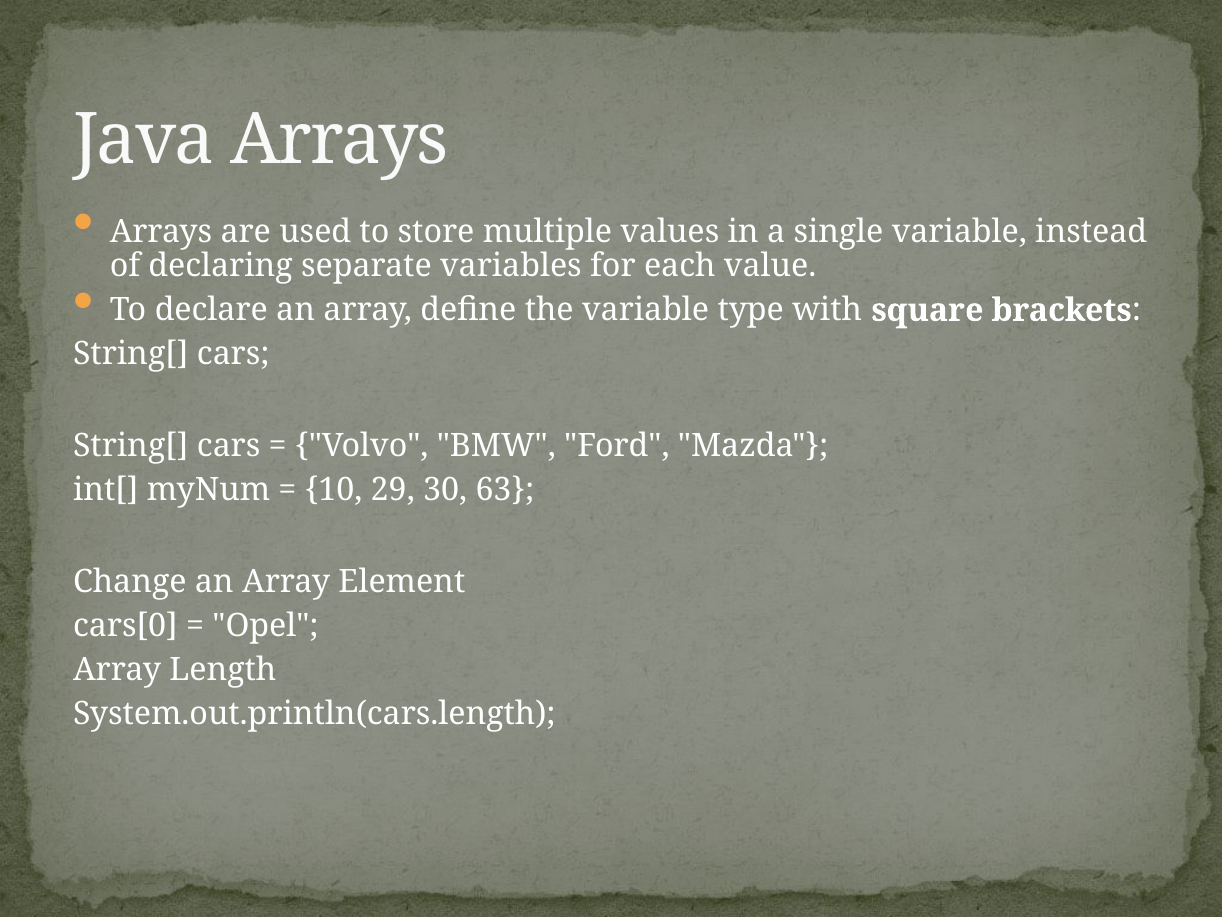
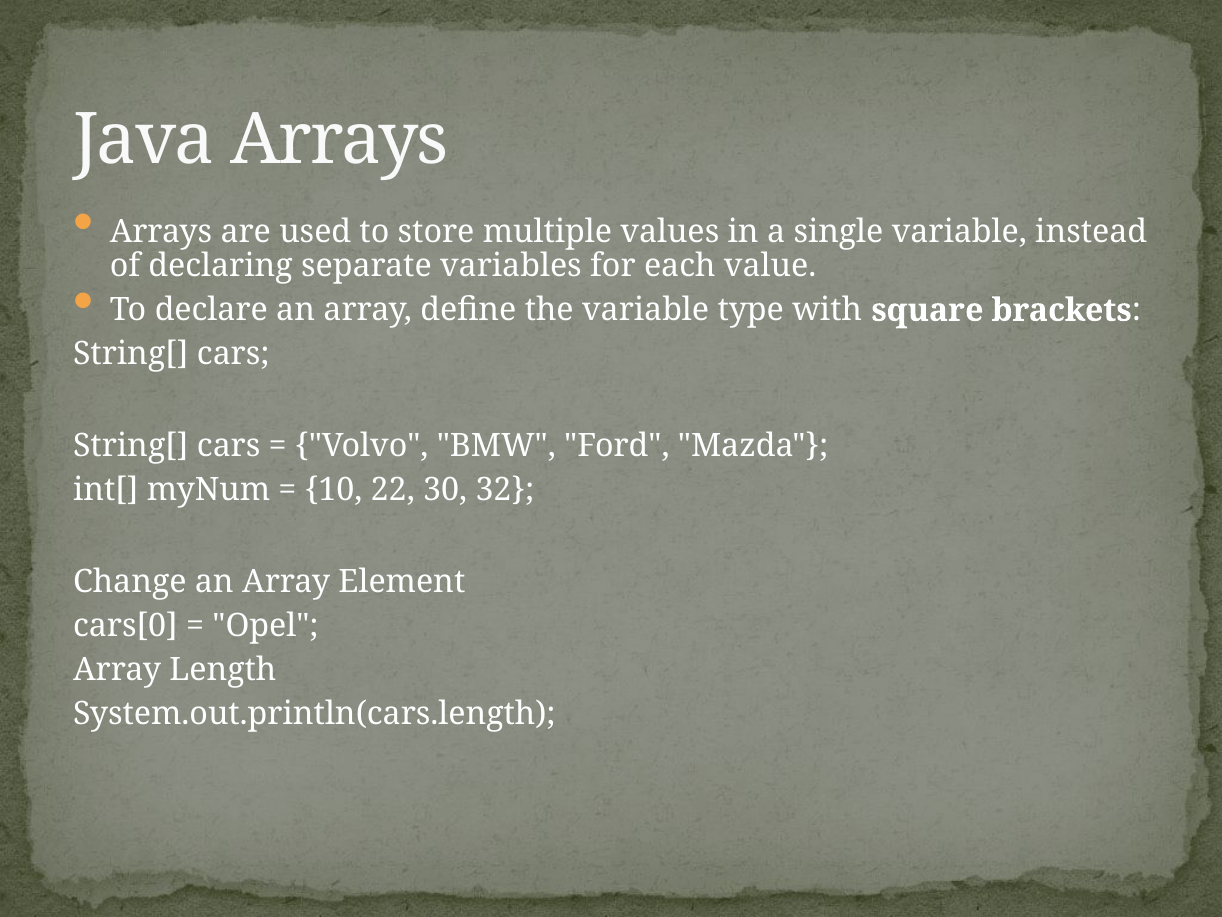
29: 29 -> 22
63: 63 -> 32
